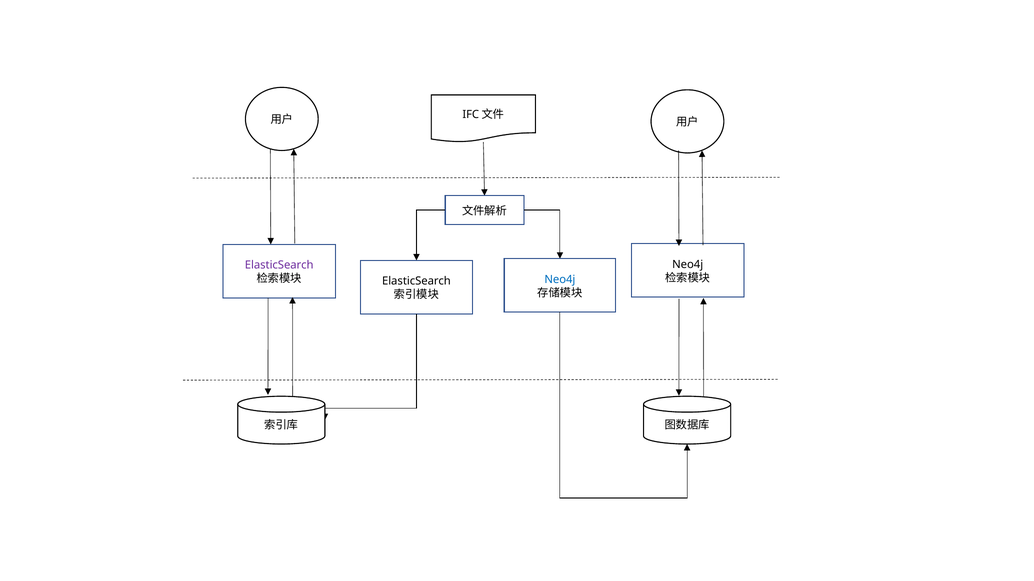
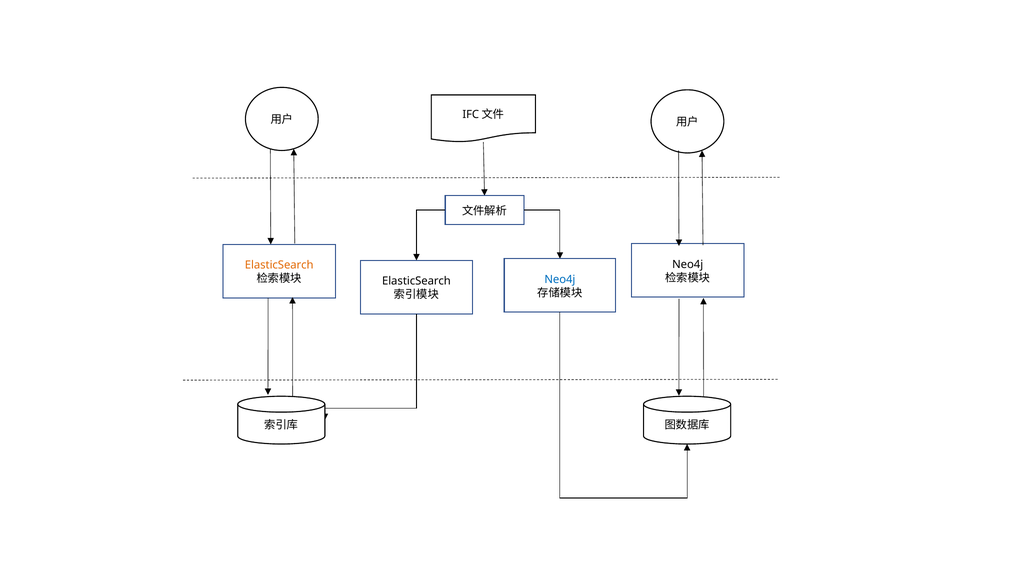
ElasticSearch at (279, 265) colour: purple -> orange
